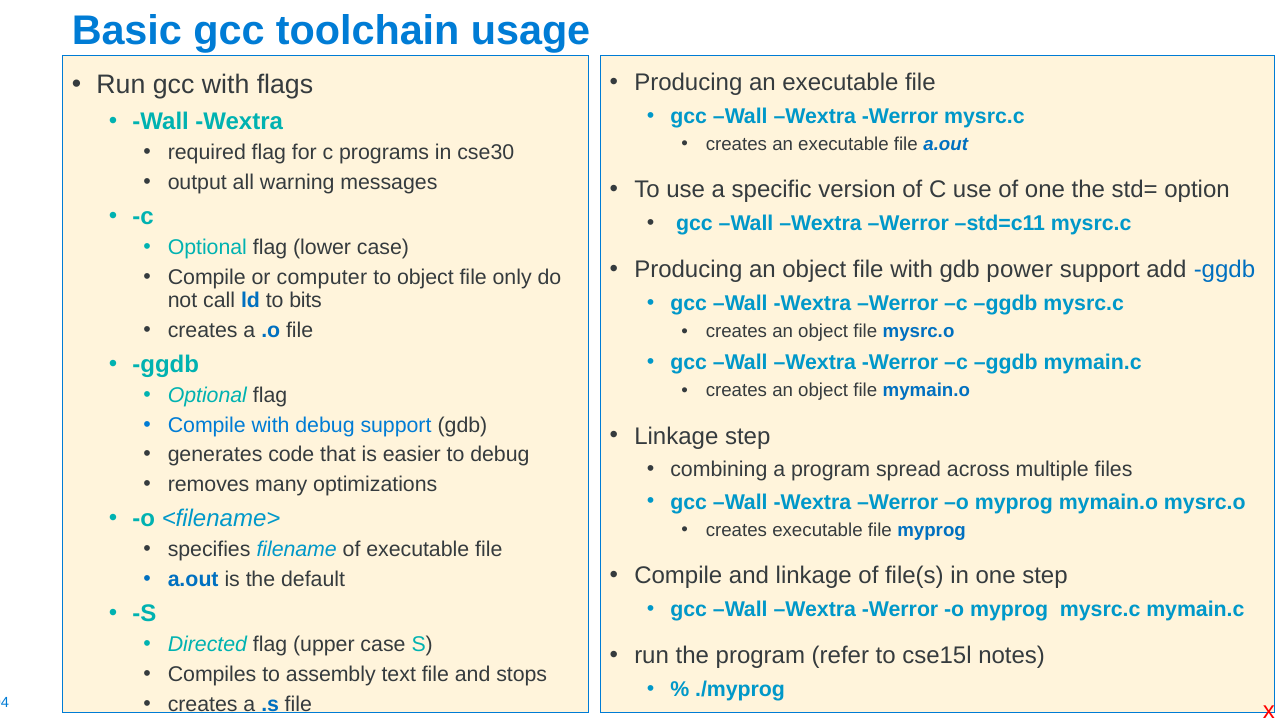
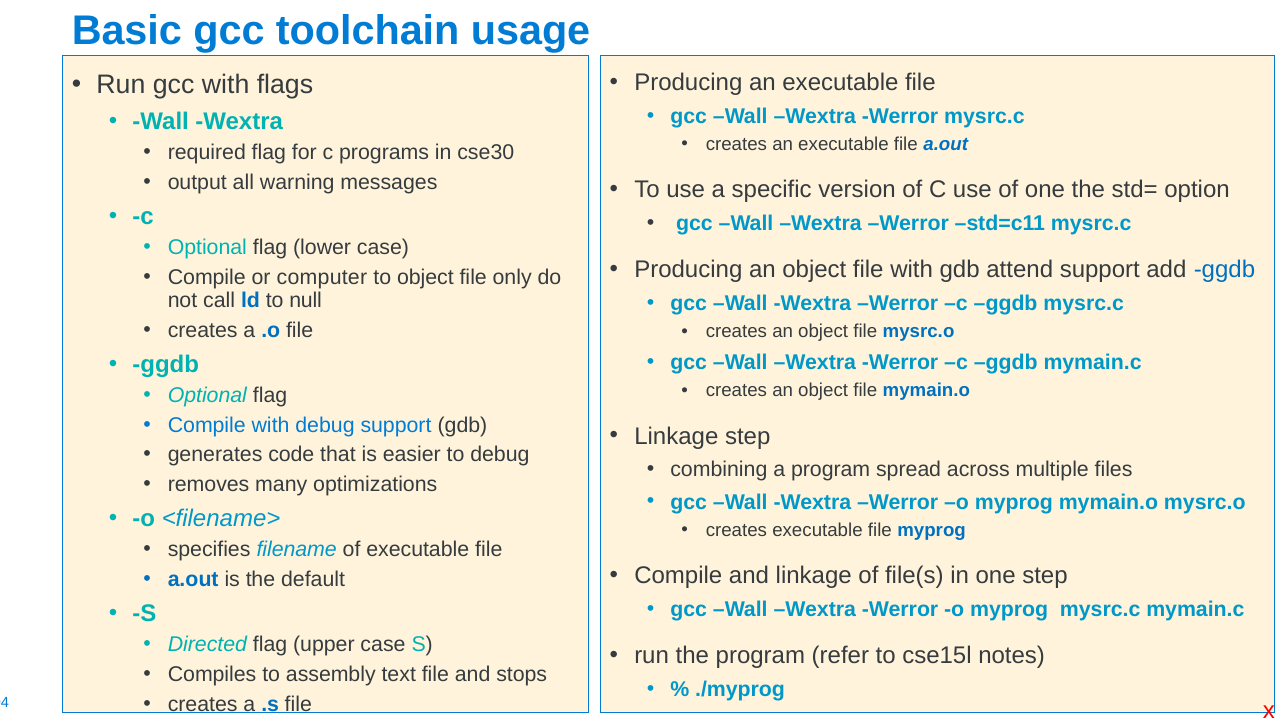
power: power -> attend
bits: bits -> null
